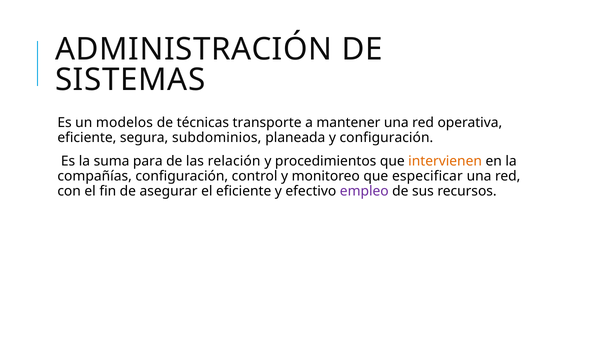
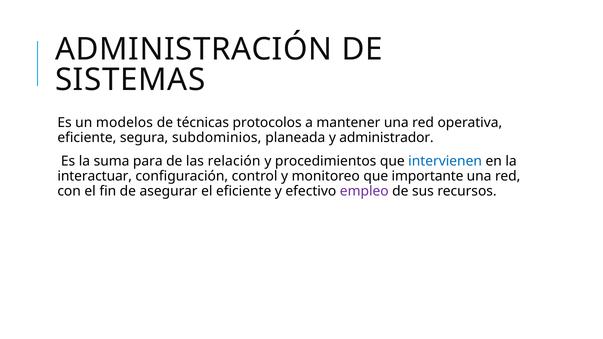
transporte: transporte -> protocolos
y configuración: configuración -> administrador
intervienen colour: orange -> blue
compañías: compañías -> interactuar
especificar: especificar -> importante
